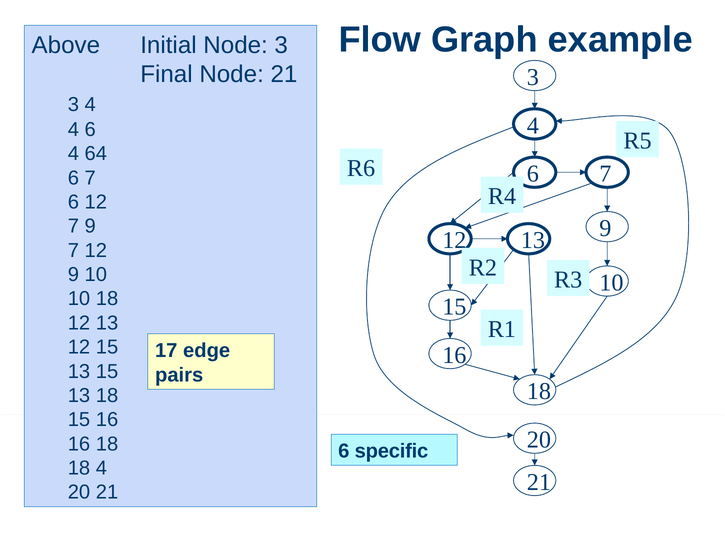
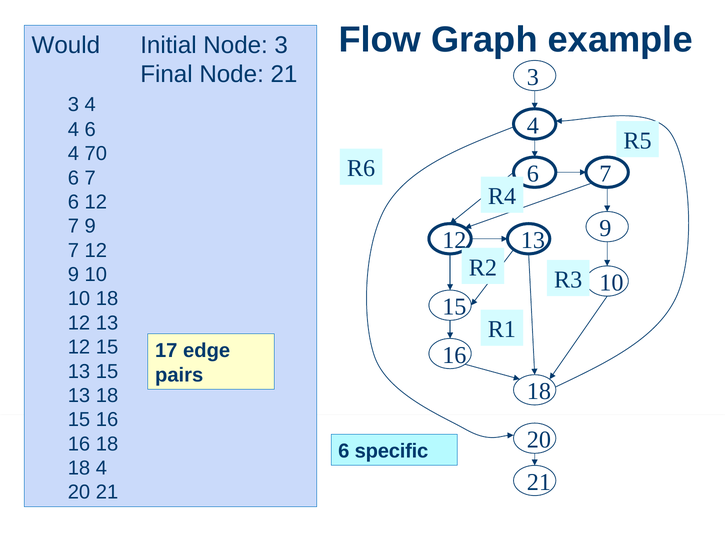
Above: Above -> Would
64: 64 -> 70
